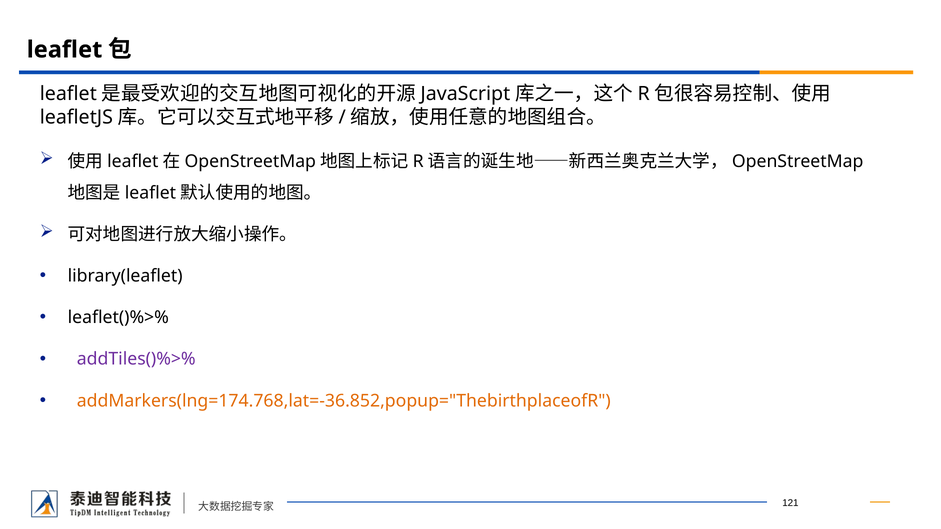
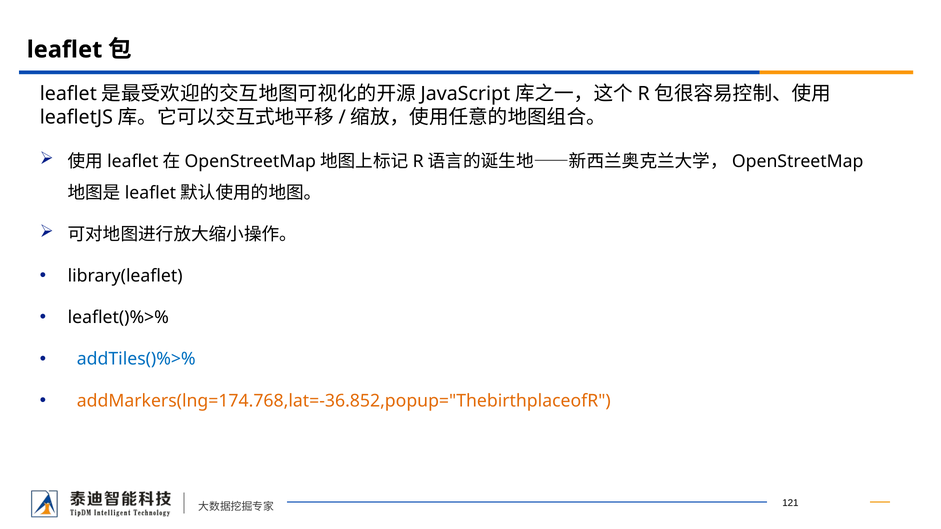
addTiles()%>% colour: purple -> blue
